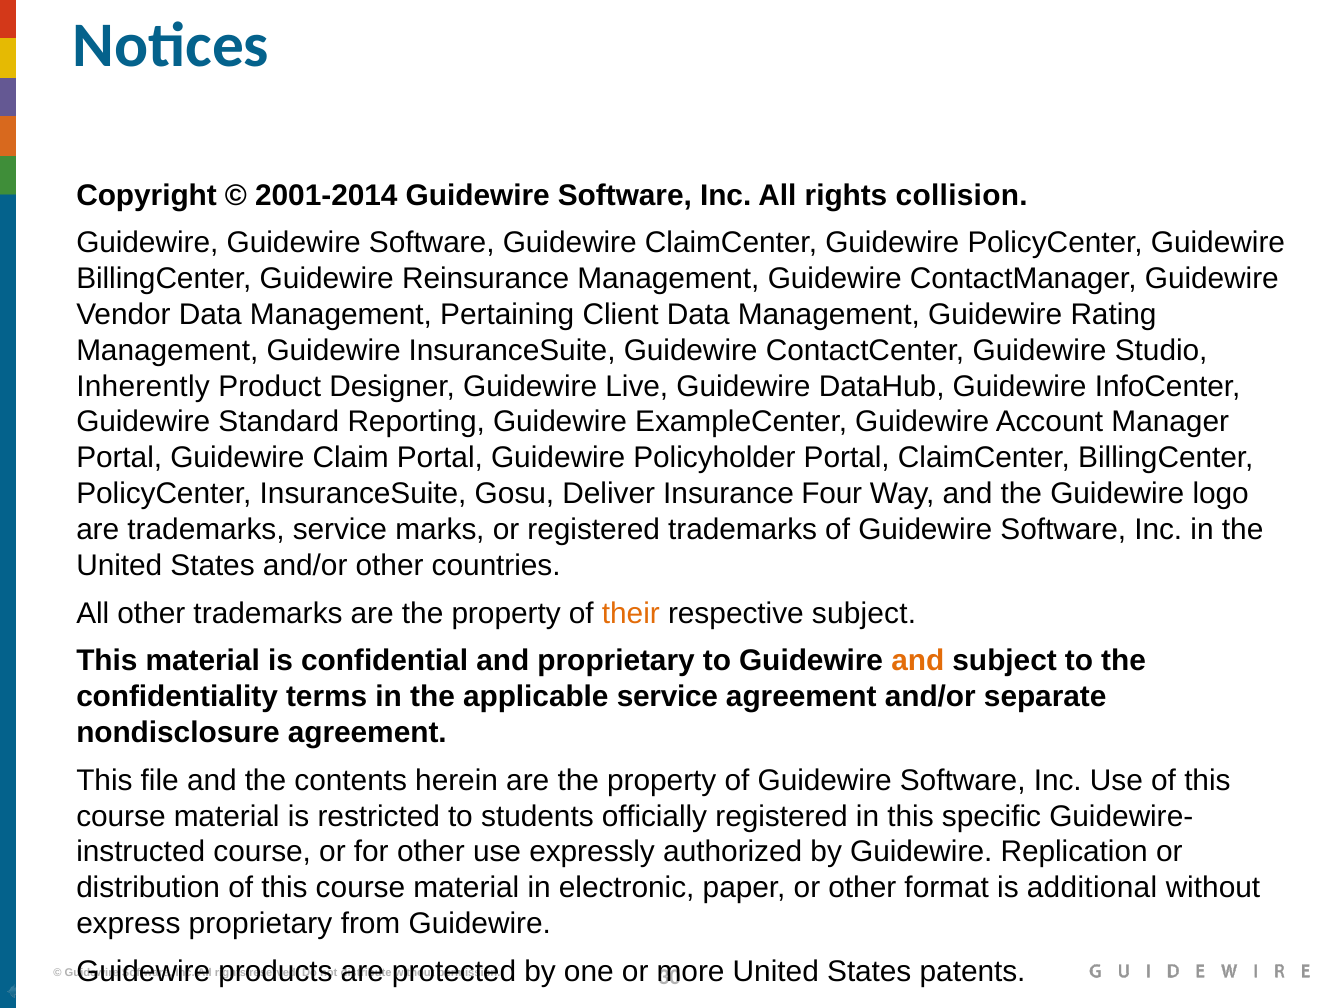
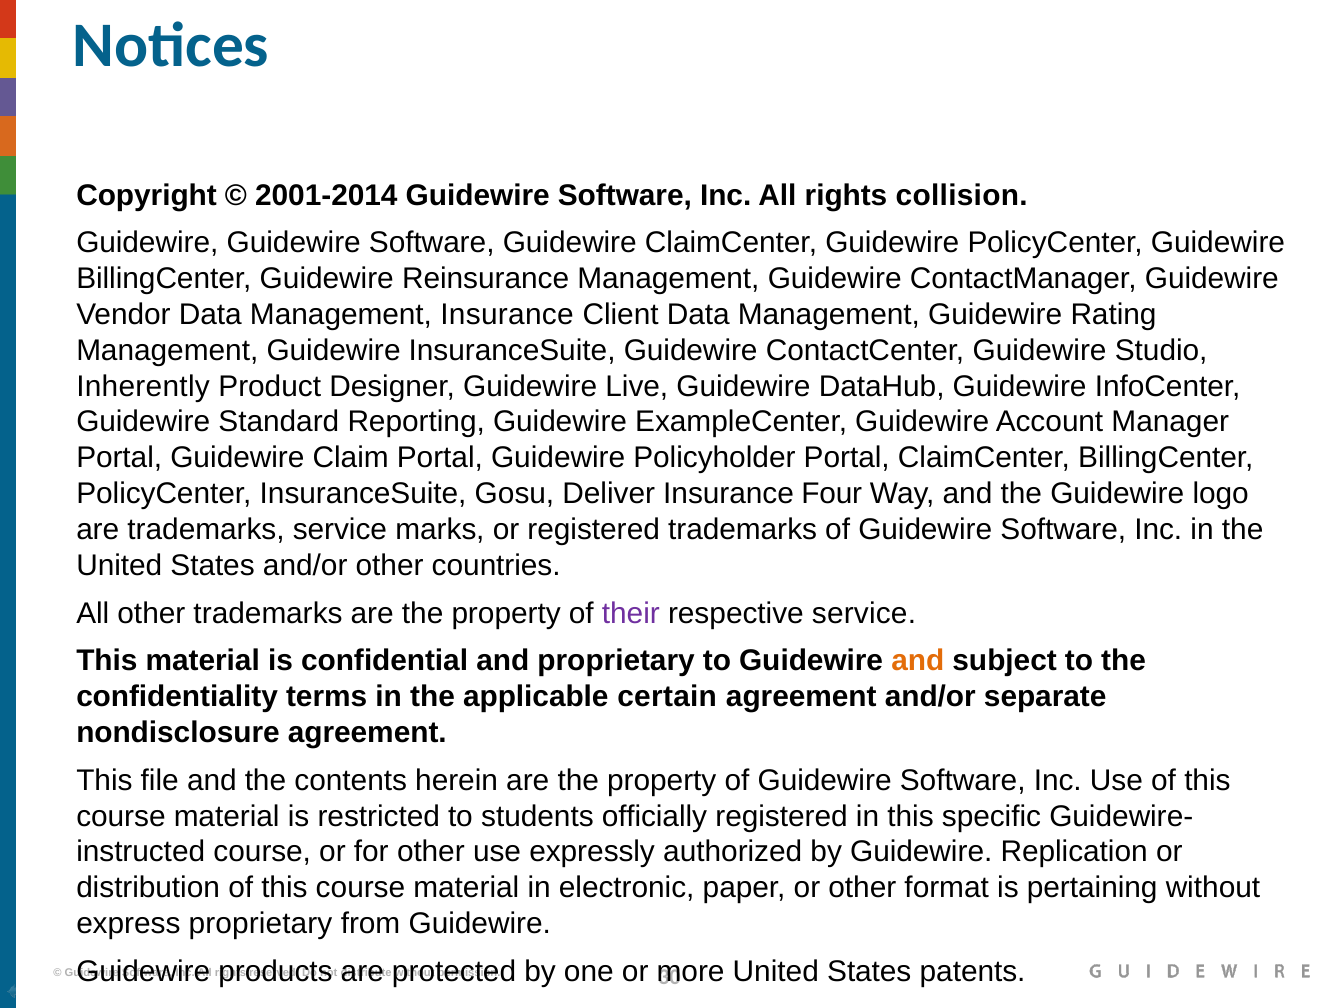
Management Pertaining: Pertaining -> Insurance
their colour: orange -> purple
respective subject: subject -> service
applicable service: service -> certain
additional: additional -> pertaining
